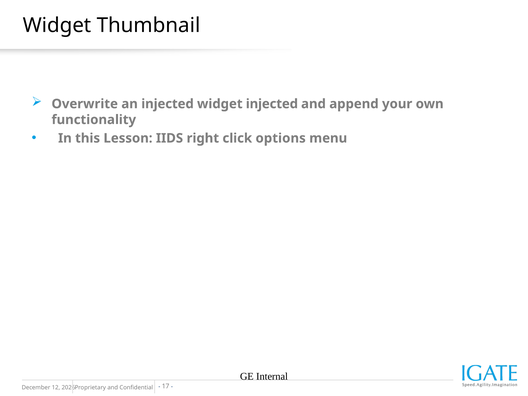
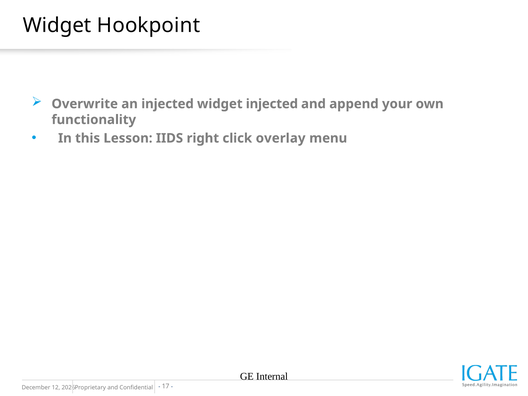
Thumbnail: Thumbnail -> Hookpoint
options: options -> overlay
